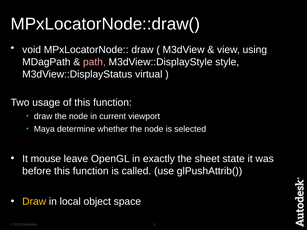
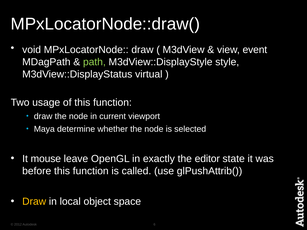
using: using -> event
path colour: pink -> light green
sheet: sheet -> editor
